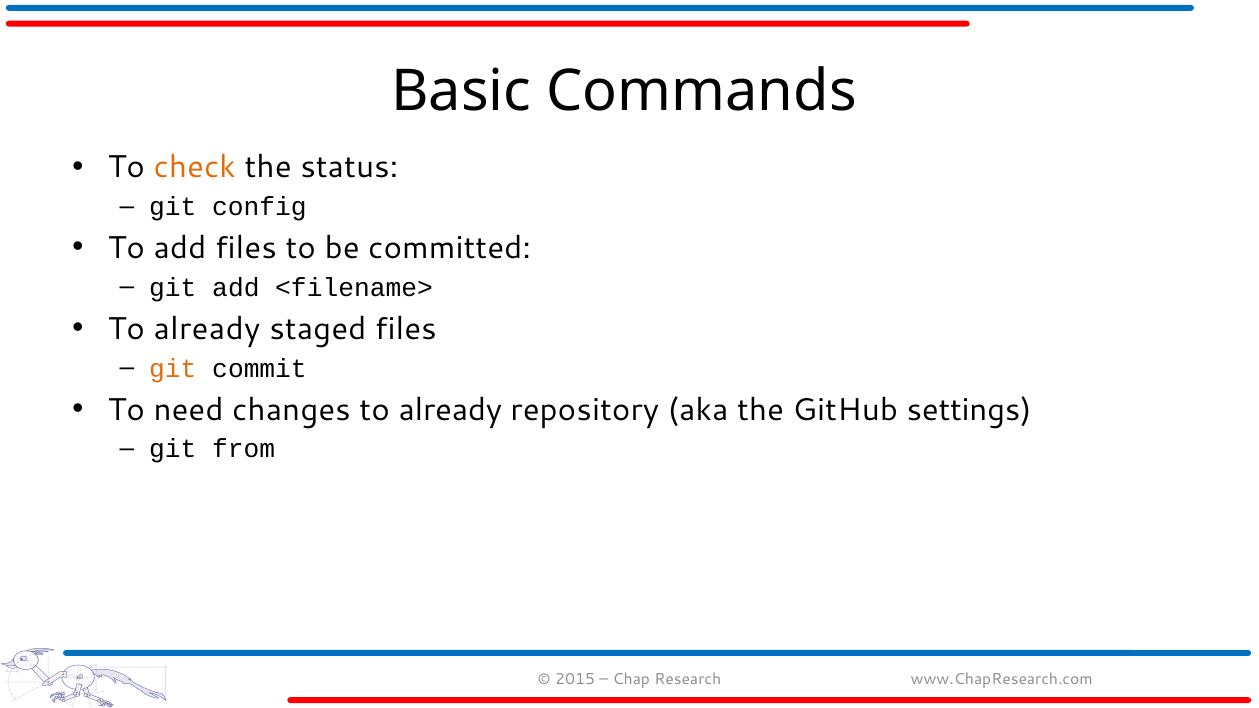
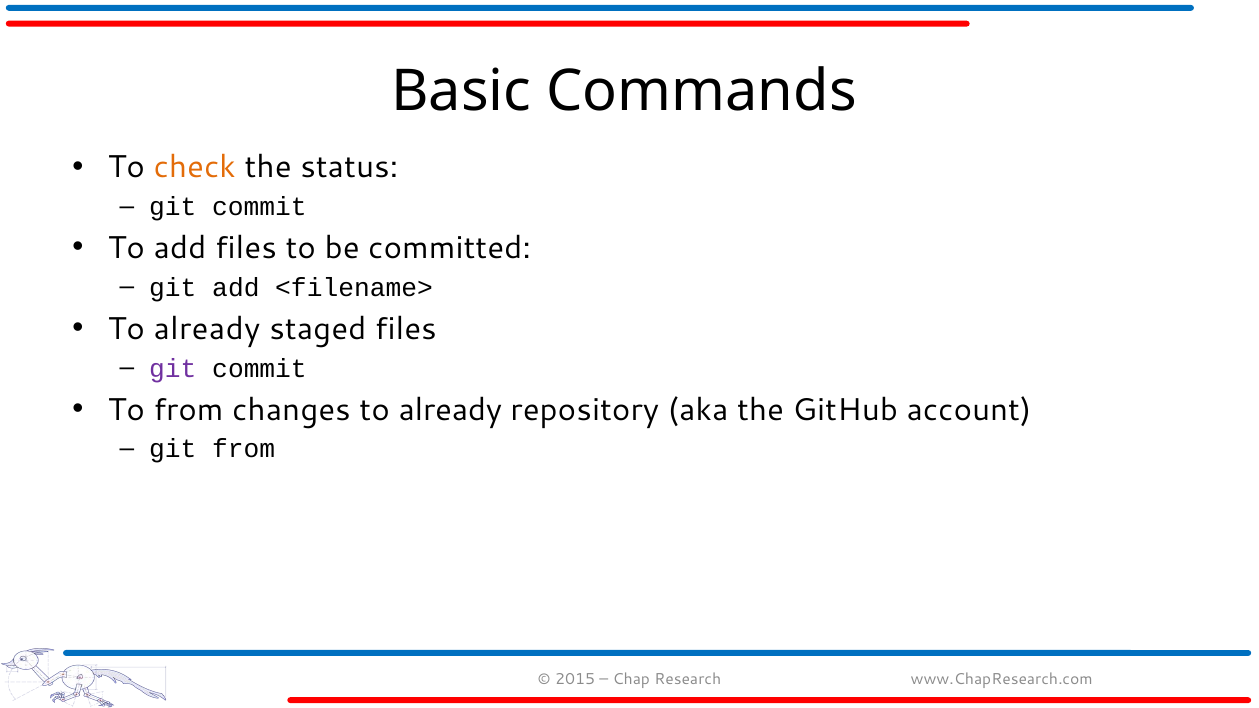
config at (259, 207): config -> commit
git at (173, 369) colour: orange -> purple
To need: need -> from
settings: settings -> account
